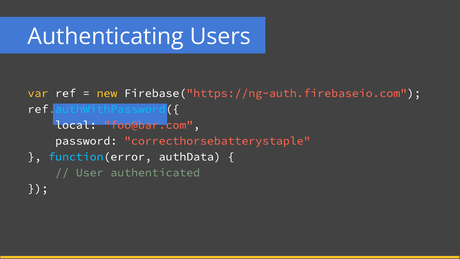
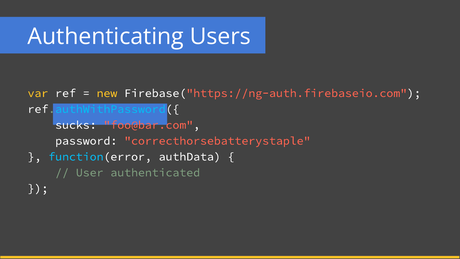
local: local -> sucks
